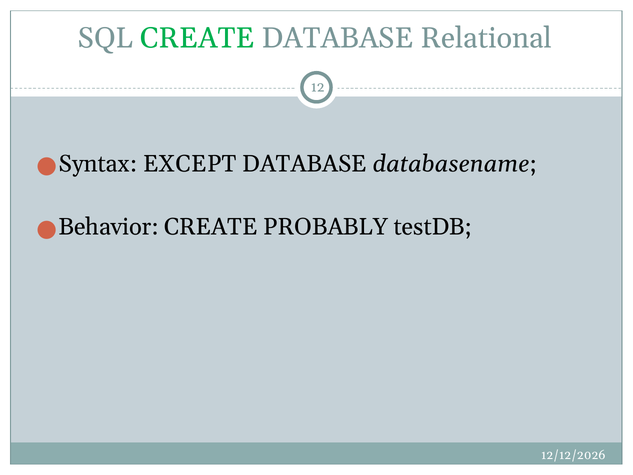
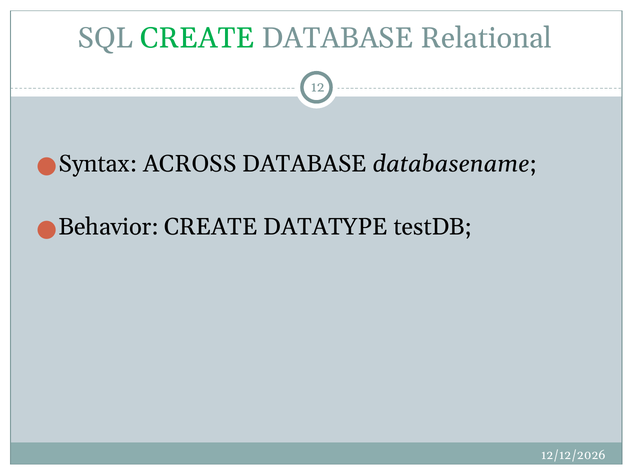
EXCEPT: EXCEPT -> ACROSS
PROBABLY: PROBABLY -> DATATYPE
